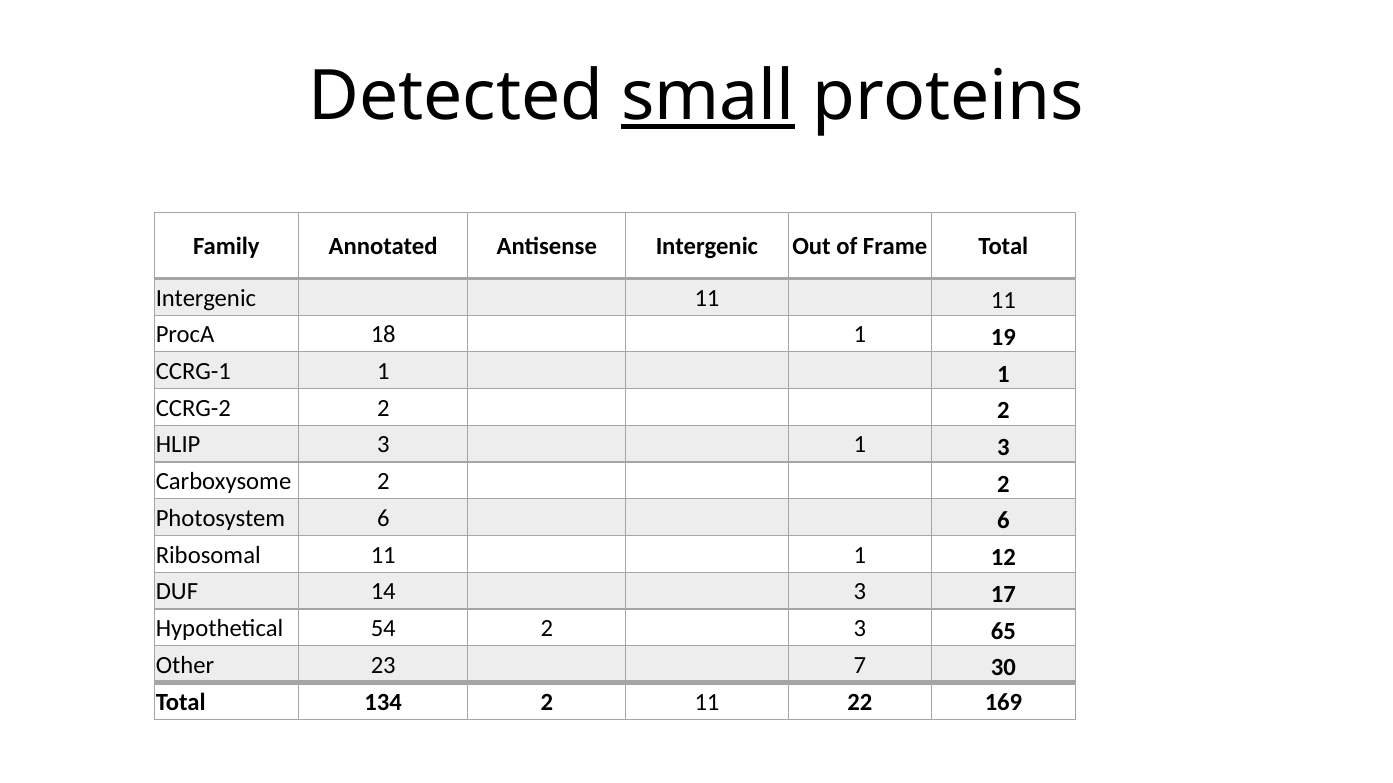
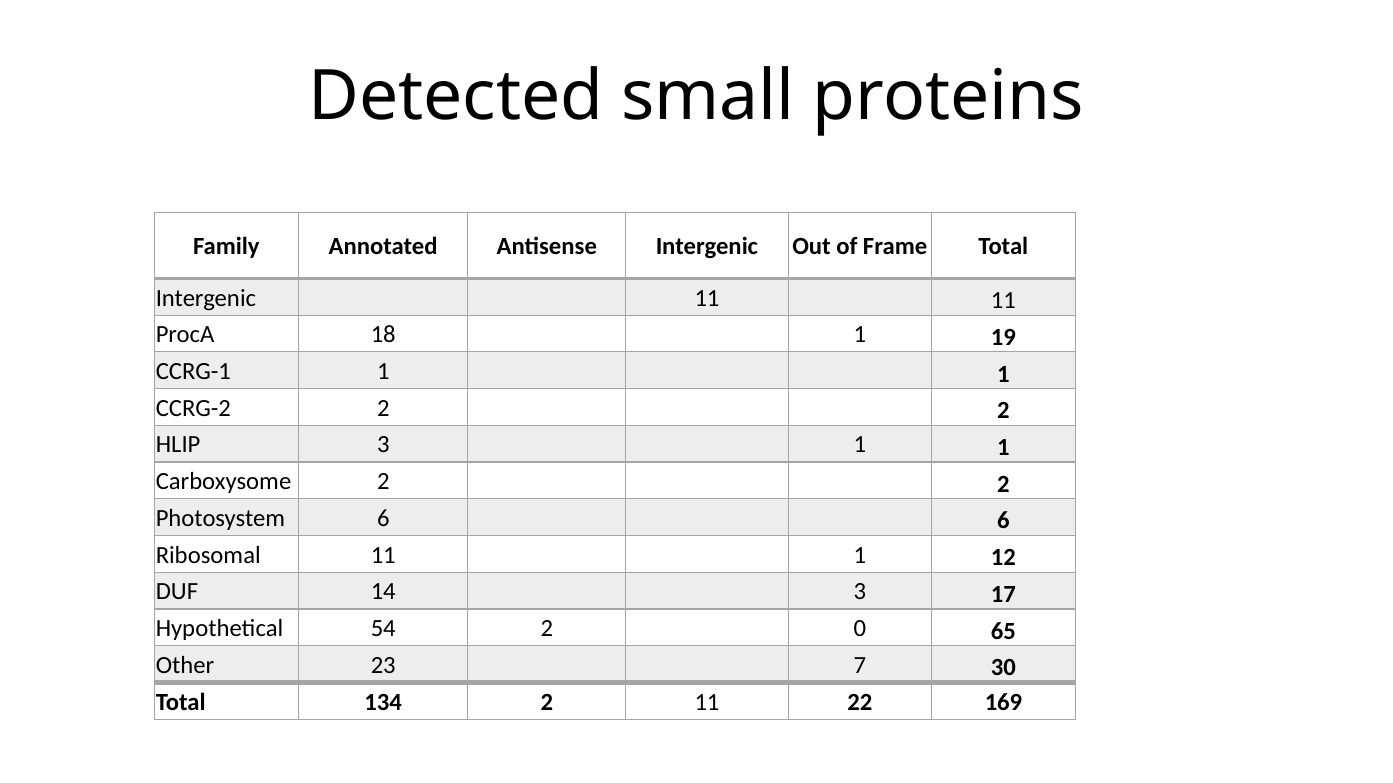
small underline: present -> none
3 1 3: 3 -> 1
2 3: 3 -> 0
